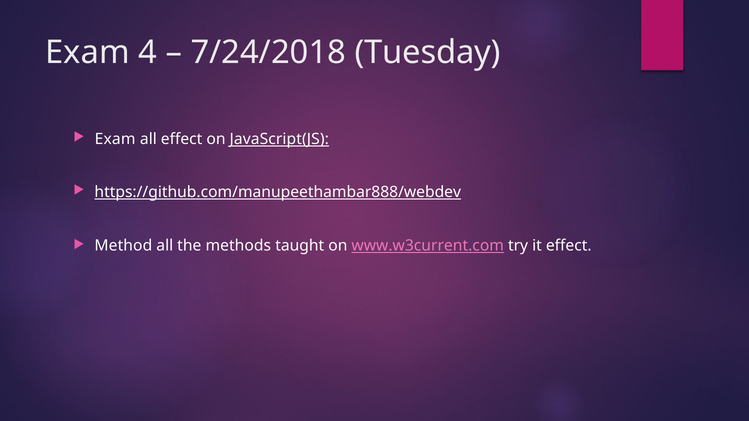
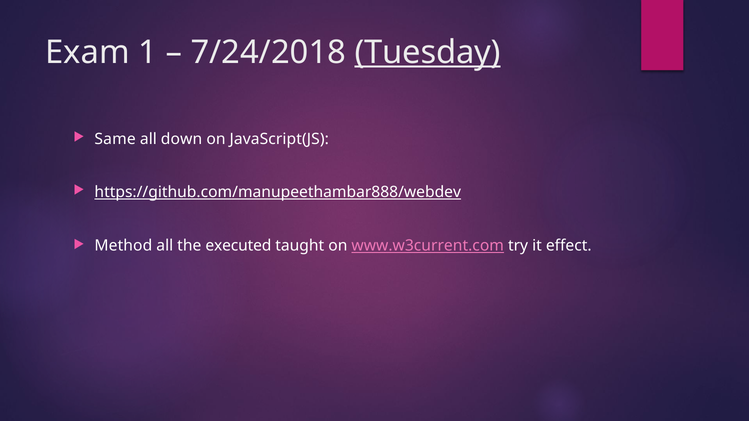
4: 4 -> 1
Tuesday underline: none -> present
Exam at (115, 139): Exam -> Same
all effect: effect -> down
JavaScript(JS underline: present -> none
methods: methods -> executed
